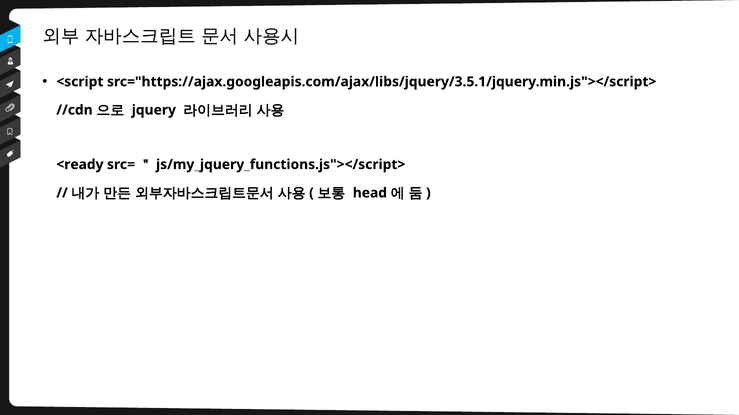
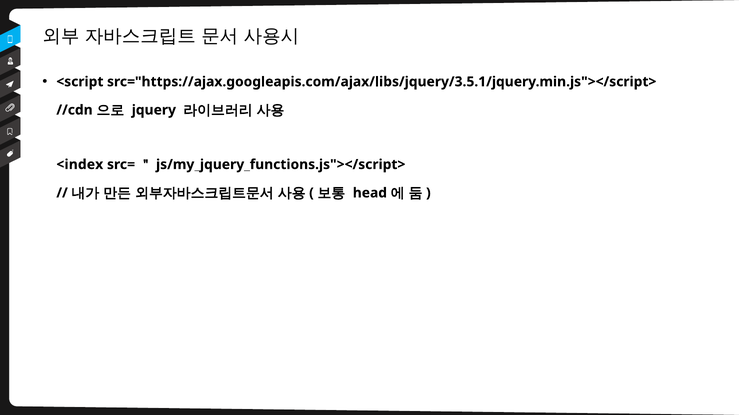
<ready: <ready -> <index
